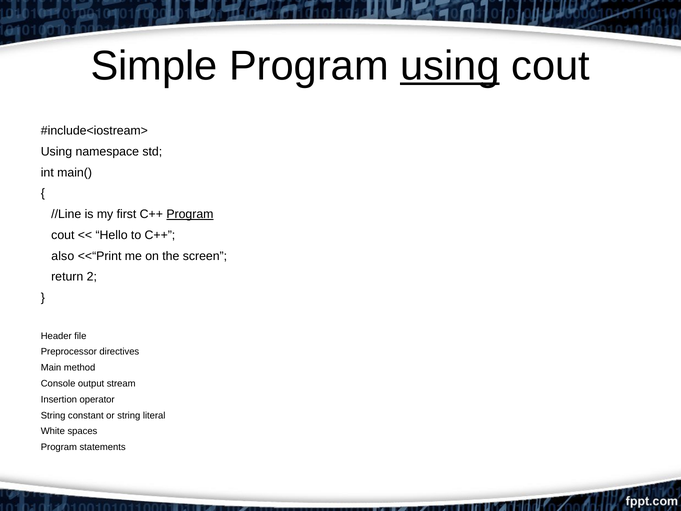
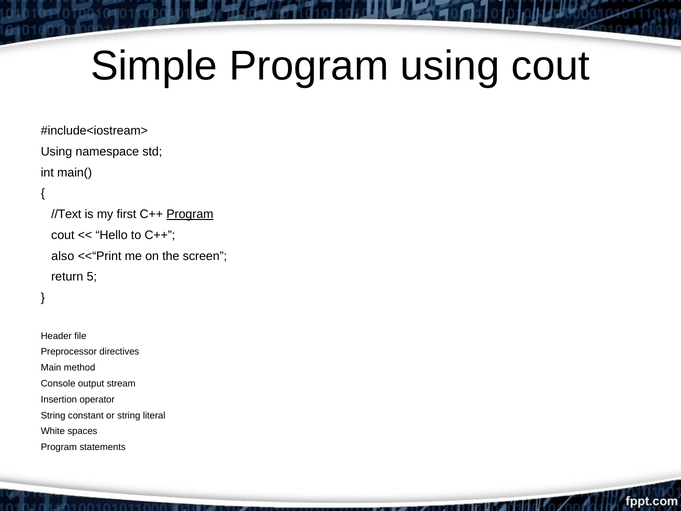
using at (450, 66) underline: present -> none
//Line: //Line -> //Text
2: 2 -> 5
